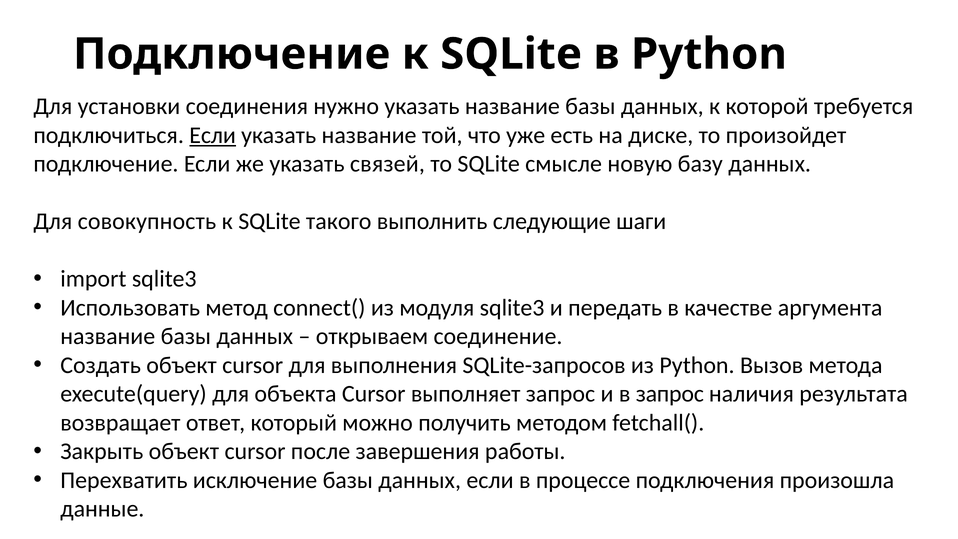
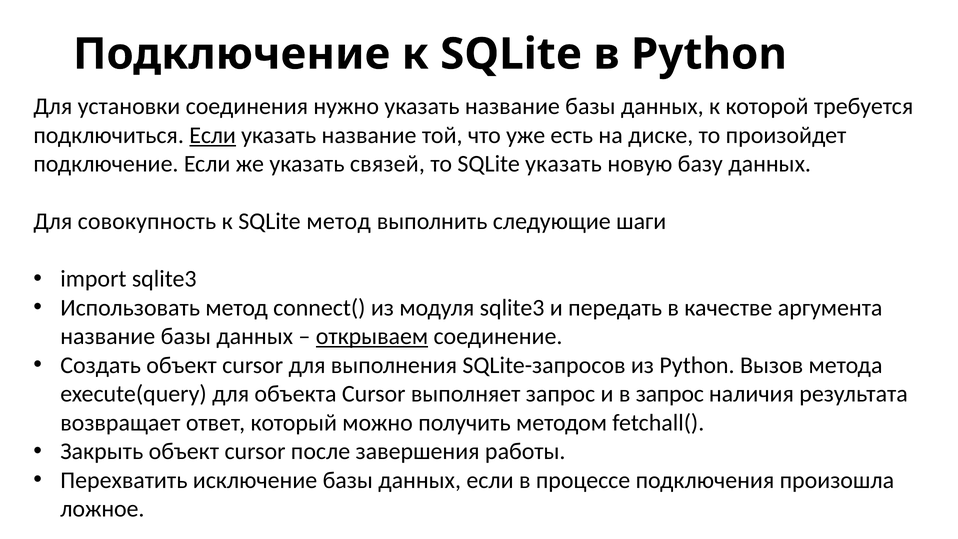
SQLite смысле: смысле -> указать
SQLite такого: такого -> метод
открываем underline: none -> present
данные: данные -> ложное
